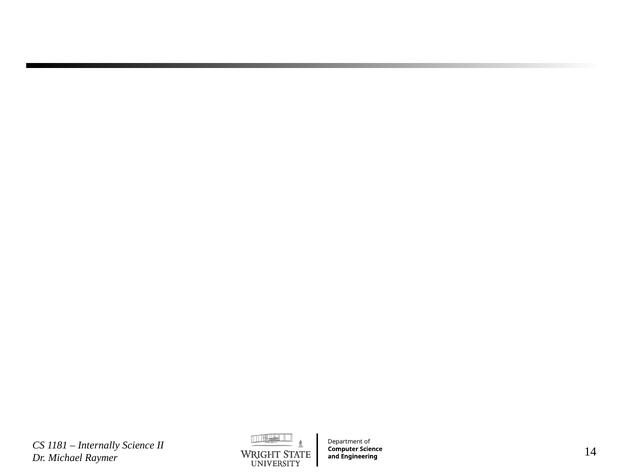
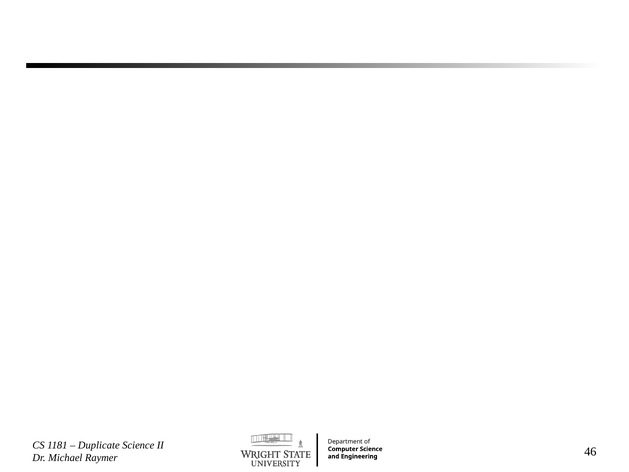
Internally: Internally -> Duplicate
14: 14 -> 46
